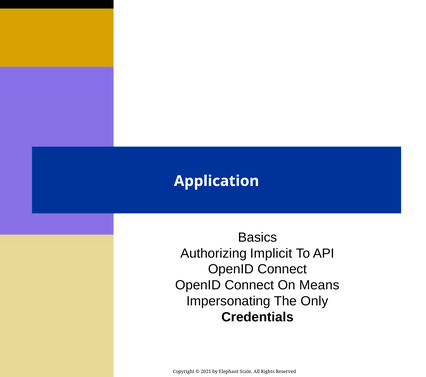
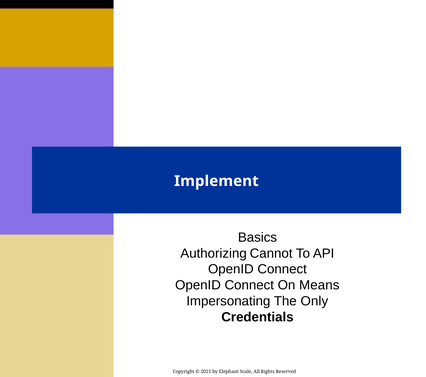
Application: Application -> Implement
Implicit: Implicit -> Cannot
